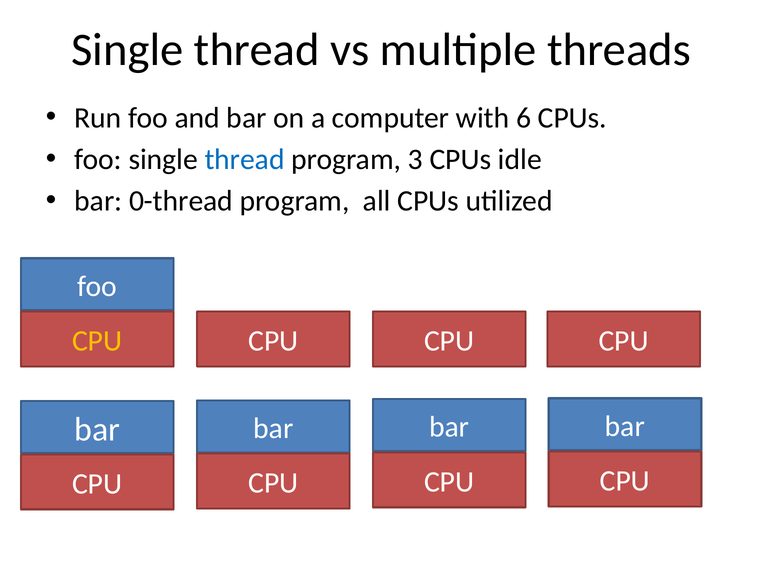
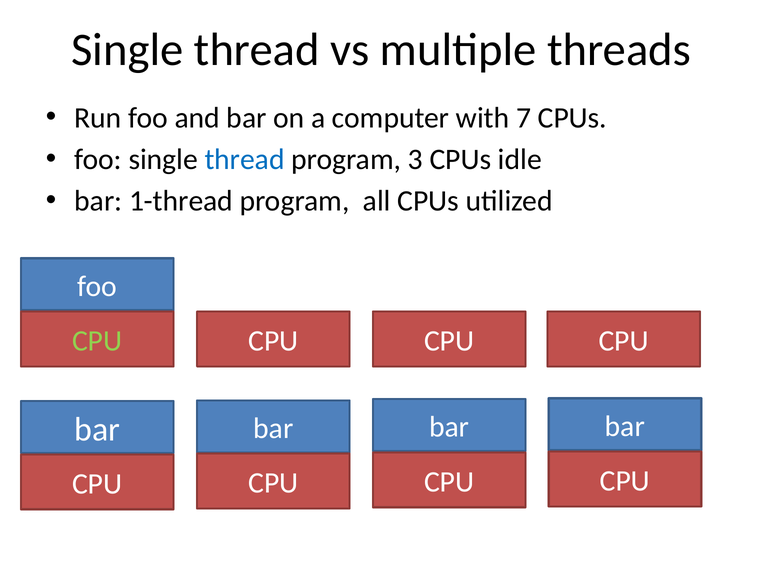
6: 6 -> 7
0-thread: 0-thread -> 1-thread
CPU at (97, 341) colour: yellow -> light green
